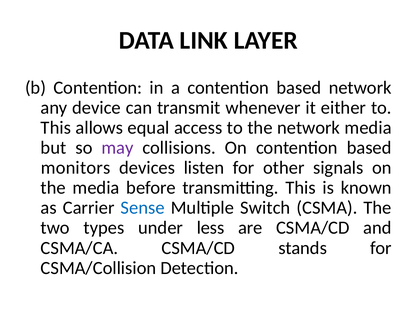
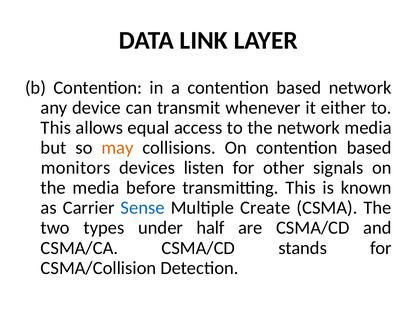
may colour: purple -> orange
Switch: Switch -> Create
less: less -> half
